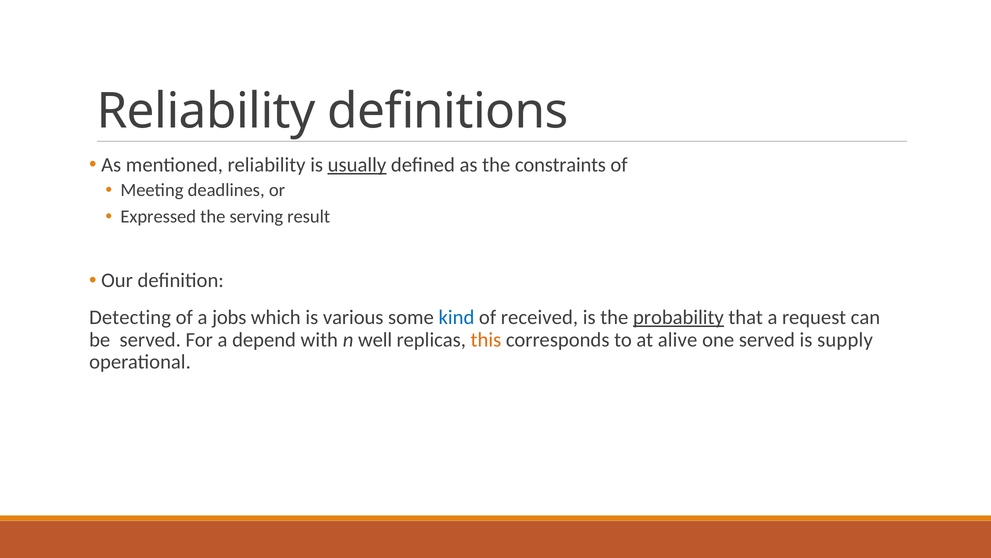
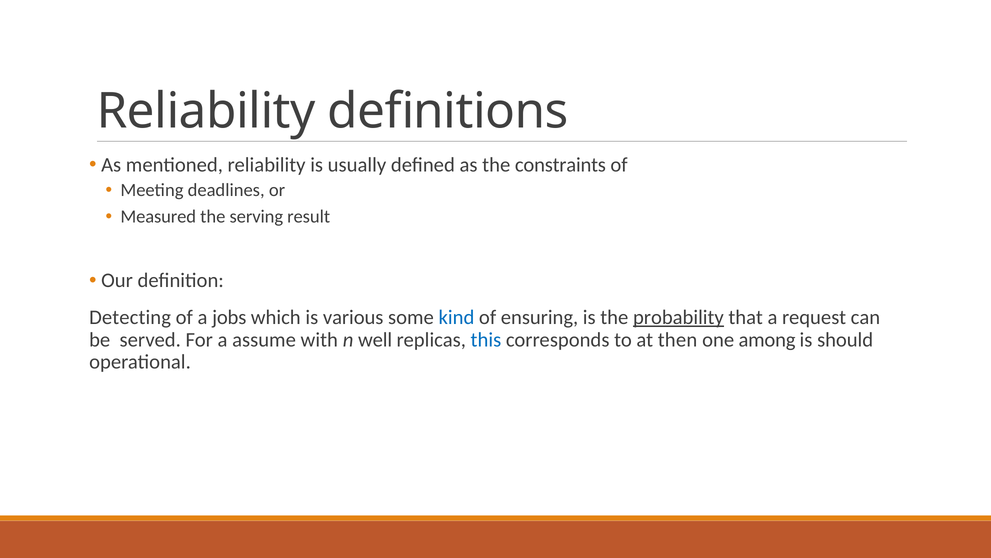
usually underline: present -> none
Expressed: Expressed -> Measured
received: received -> ensuring
depend: depend -> assume
this colour: orange -> blue
alive: alive -> then
one served: served -> among
supply: supply -> should
